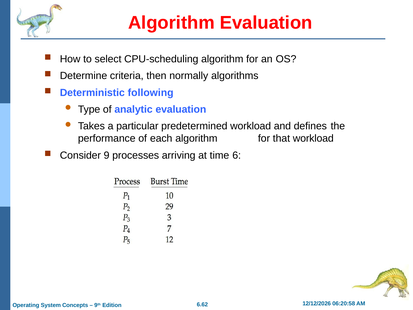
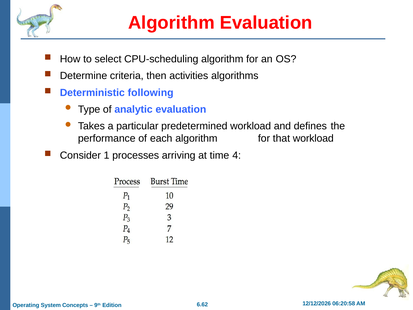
normally: normally -> activities
9: 9 -> 1
6: 6 -> 4
